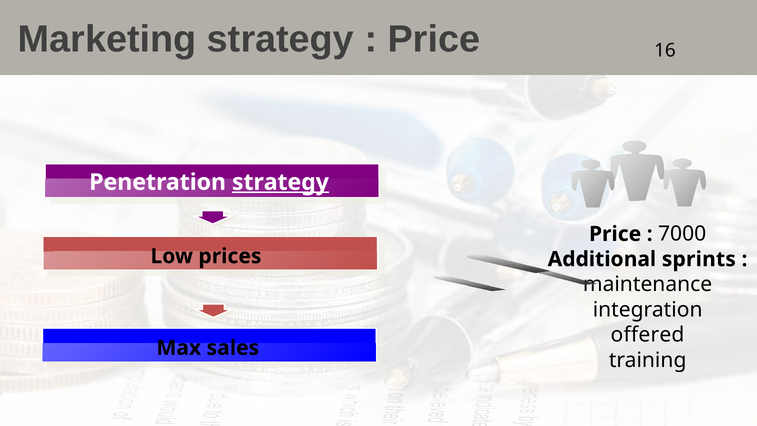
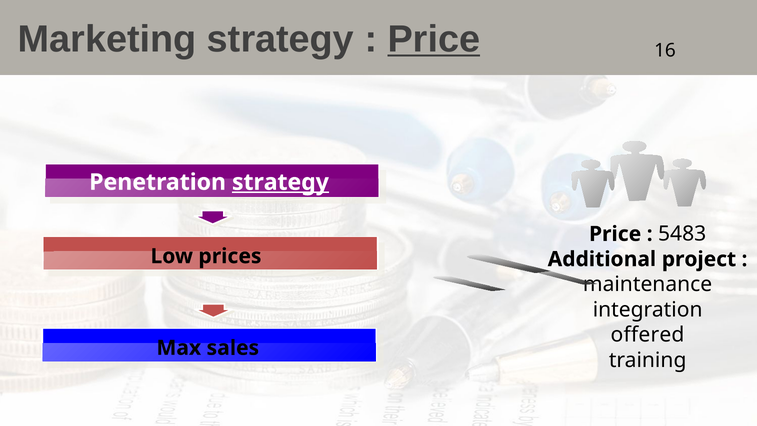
Price at (434, 39) underline: none -> present
7000: 7000 -> 5483
sprints: sprints -> project
